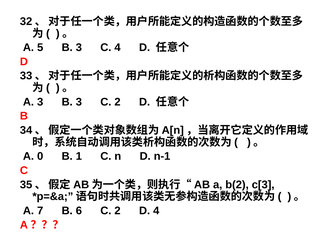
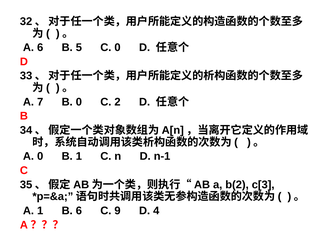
A 5: 5 -> 6
3 at (79, 48): 3 -> 5
C 4: 4 -> 0
A 3: 3 -> 7
3 at (79, 102): 3 -> 0
A 7: 7 -> 1
6 C 2: 2 -> 9
